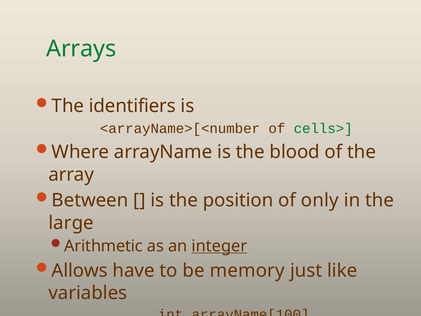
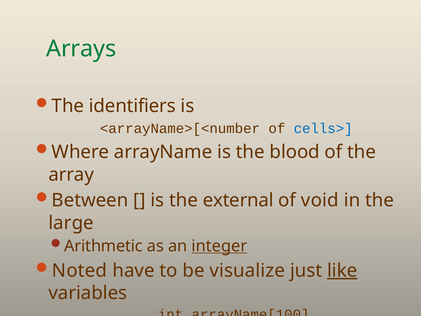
cells> colour: green -> blue
position: position -> external
only: only -> void
Allows: Allows -> Noted
memory: memory -> visualize
like underline: none -> present
